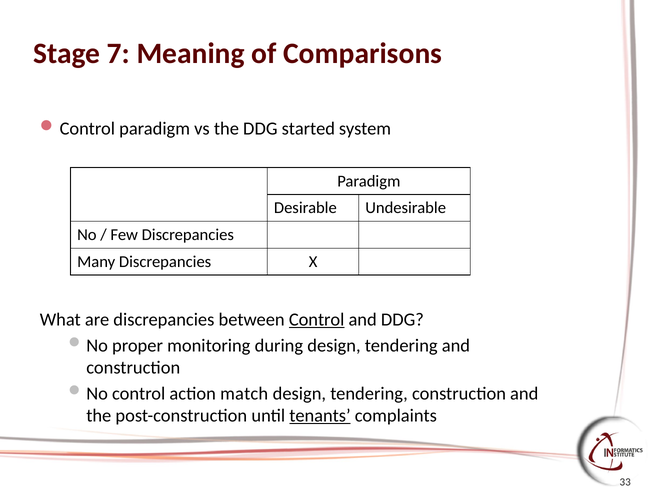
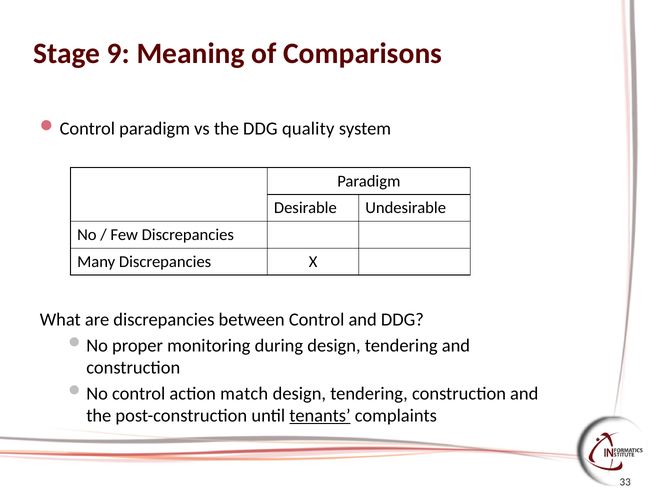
7: 7 -> 9
started: started -> quality
Control at (317, 320) underline: present -> none
